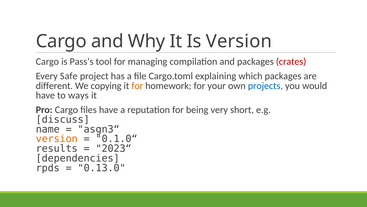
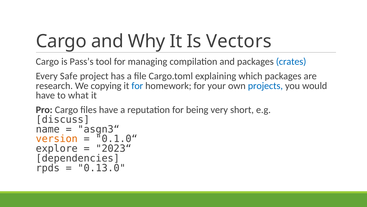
Is Version: Version -> Vectors
crates colour: red -> blue
different: different -> research
for at (137, 85) colour: orange -> blue
ways: ways -> what
results: results -> explore
